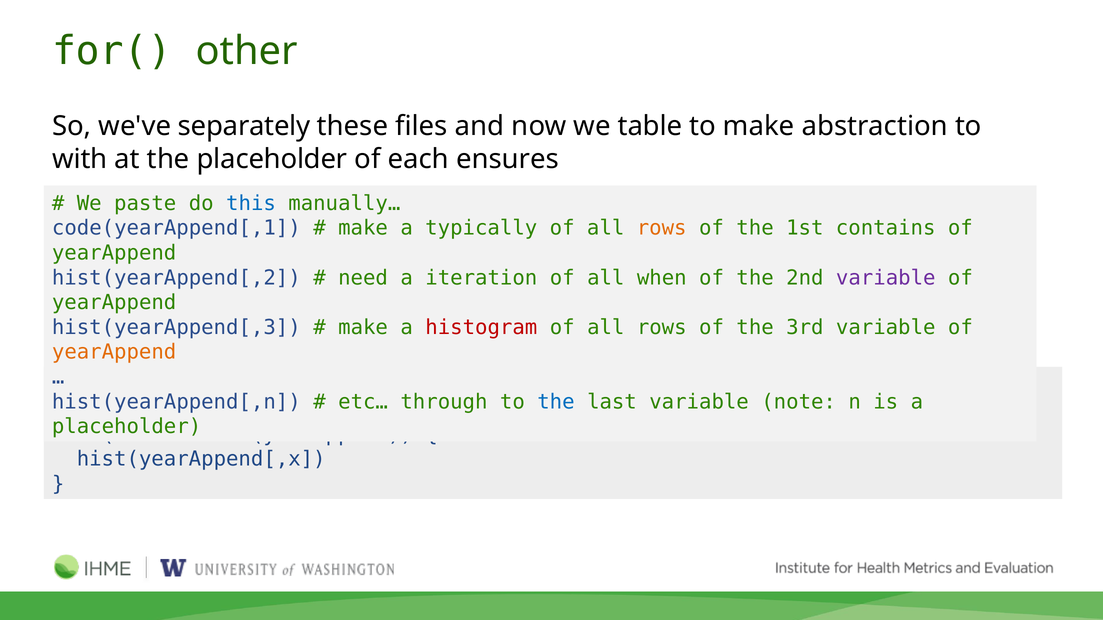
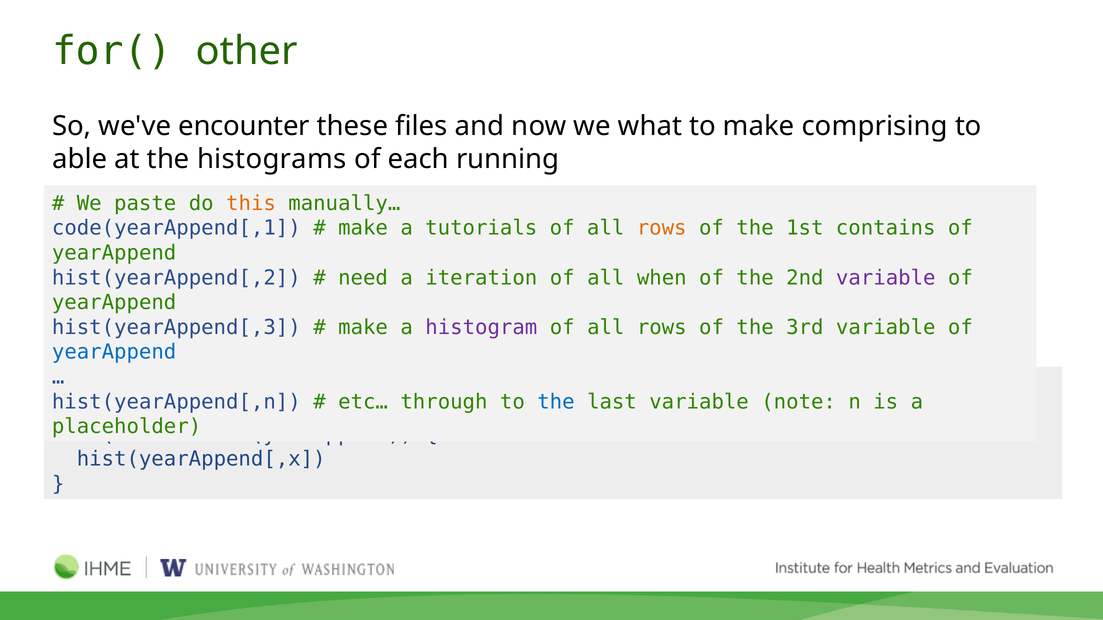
separately: separately -> encounter
table: table -> what
abstraction: abstraction -> comprising
with: with -> able
the placeholder: placeholder -> histograms
ensures: ensures -> running
this colour: blue -> orange
typically: typically -> tutorials
histogram colour: red -> purple
yearAppend at (114, 352) colour: orange -> blue
